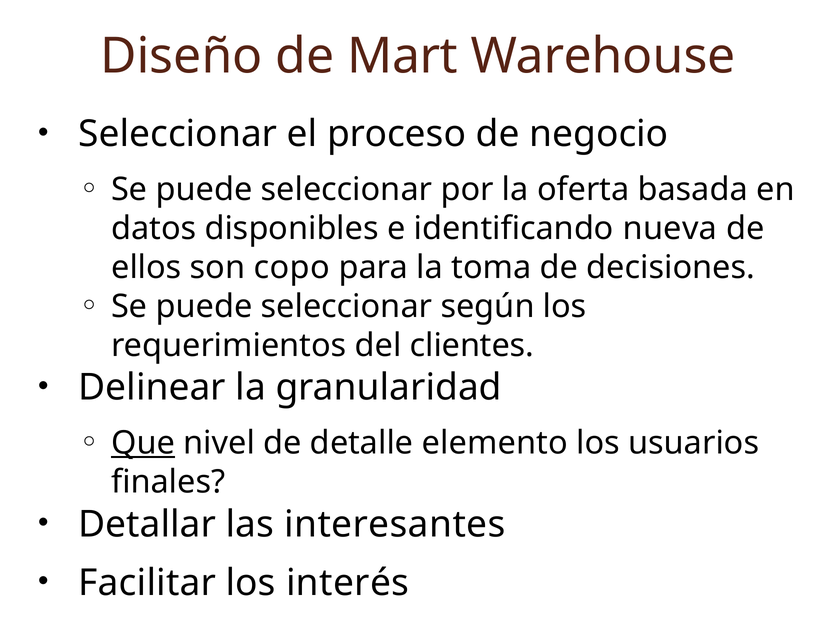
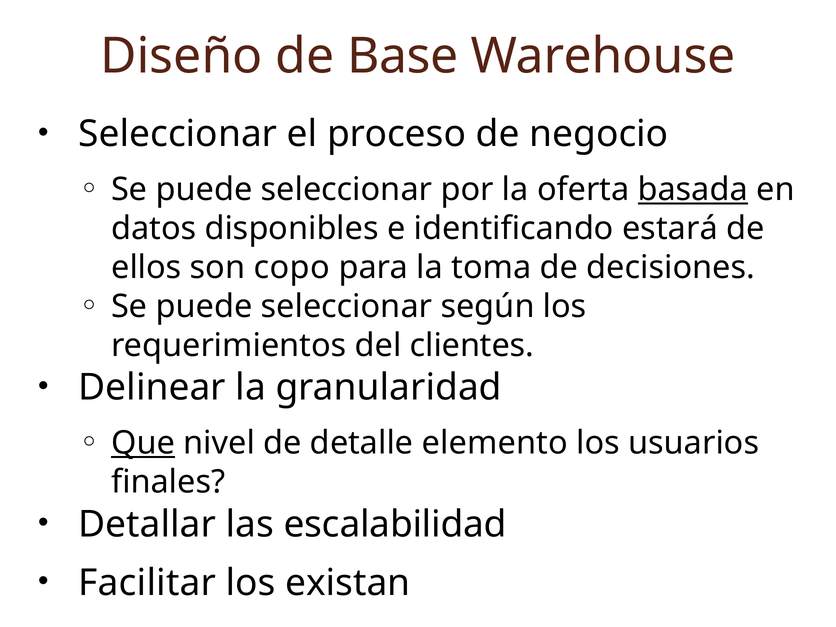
Mart: Mart -> Base
basada underline: none -> present
nueva: nueva -> estará
interesantes: interesantes -> escalabilidad
interés: interés -> existan
